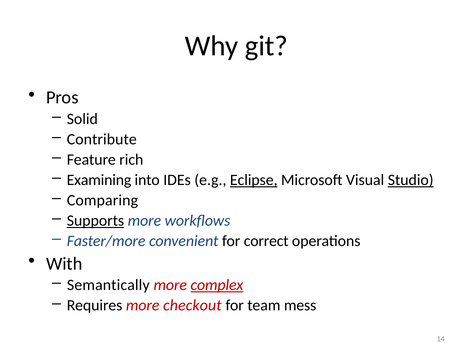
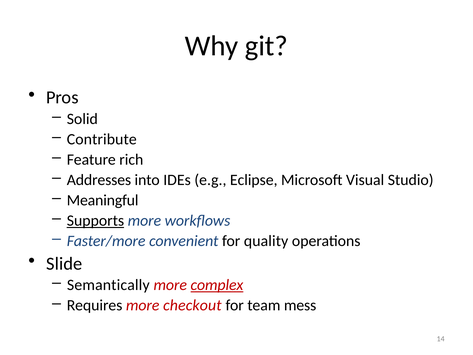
Examining: Examining -> Addresses
Eclipse underline: present -> none
Studio underline: present -> none
Comparing: Comparing -> Meaningful
correct: correct -> quality
With: With -> Slide
